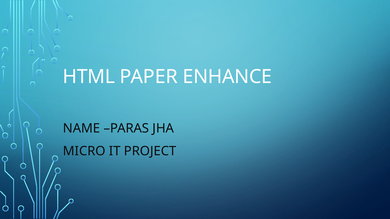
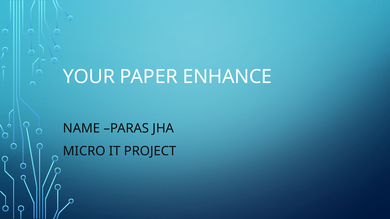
HTML: HTML -> YOUR
